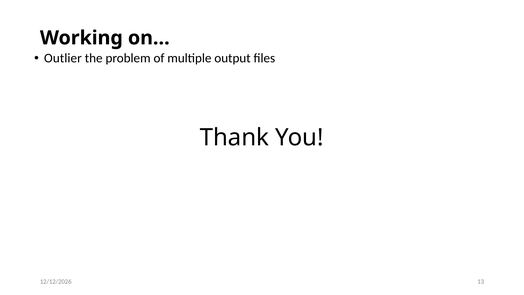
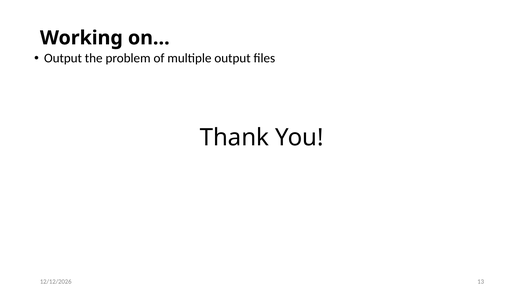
Outlier at (63, 58): Outlier -> Output
